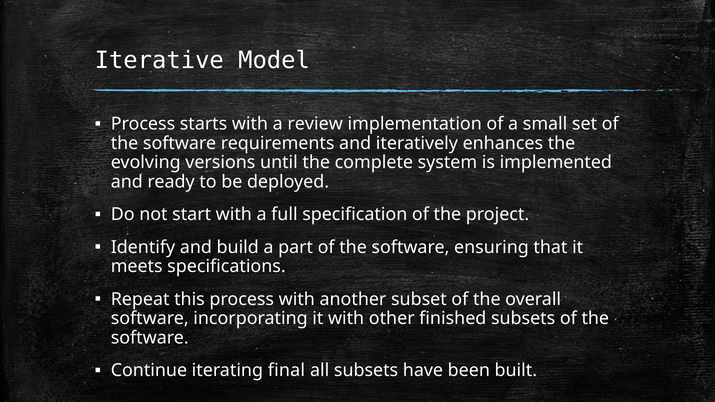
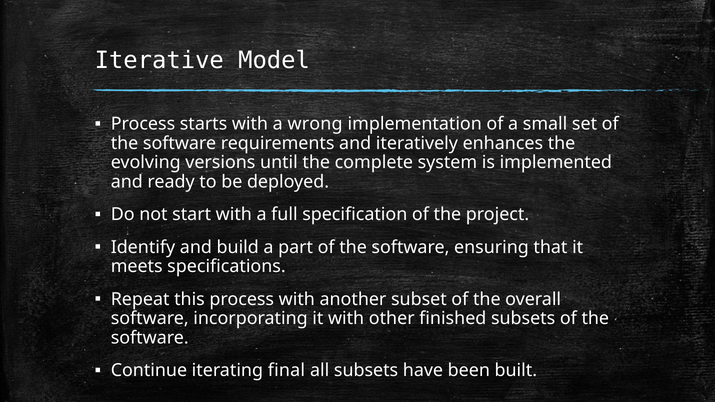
review: review -> wrong
